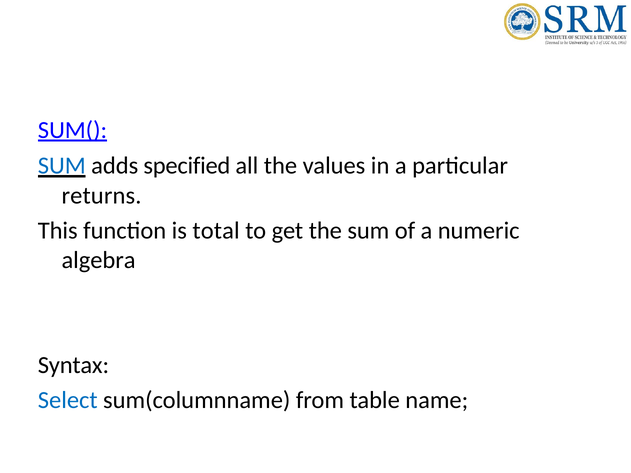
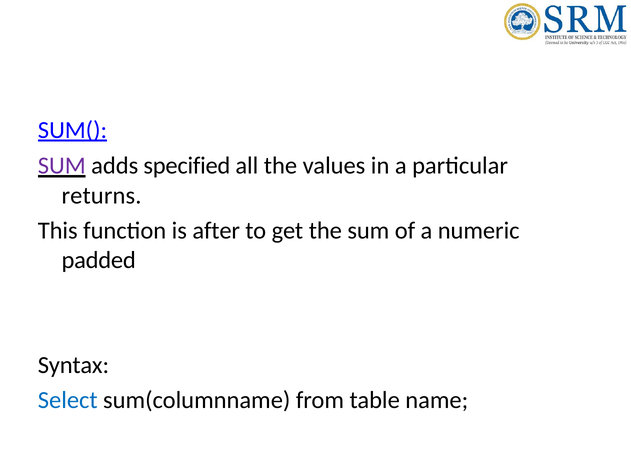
SUM at (62, 166) colour: blue -> purple
total: total -> after
algebra: algebra -> padded
